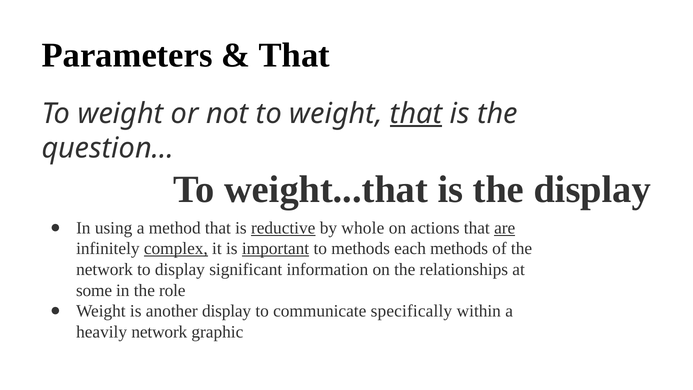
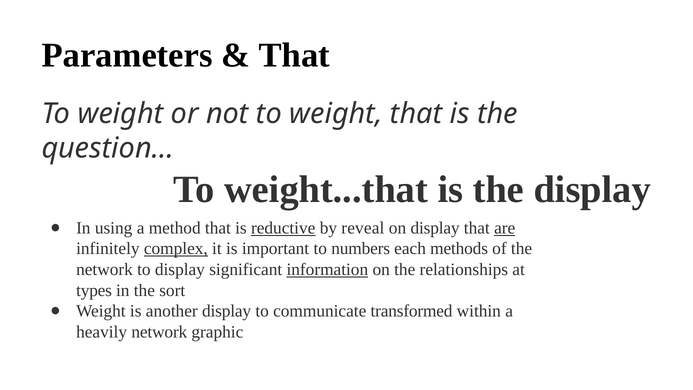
that at (416, 113) underline: present -> none
whole: whole -> reveal
on actions: actions -> display
important underline: present -> none
to methods: methods -> numbers
information underline: none -> present
some: some -> types
role: role -> sort
specifically: specifically -> transformed
